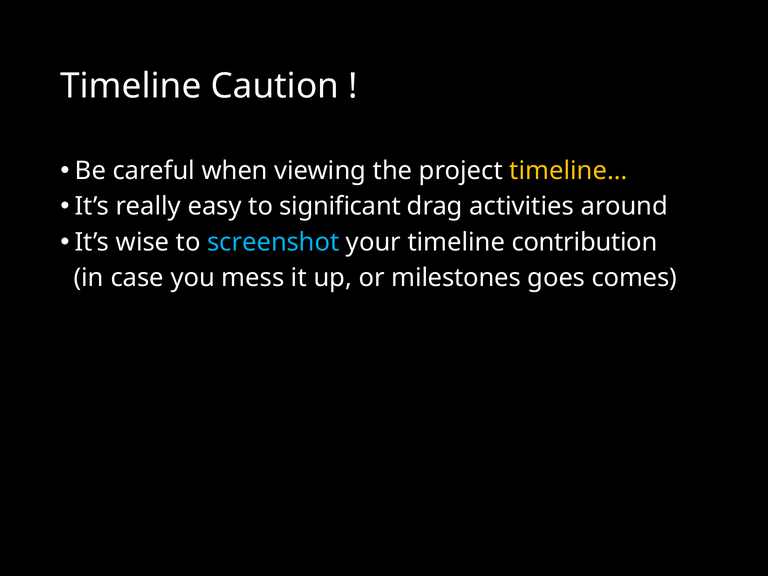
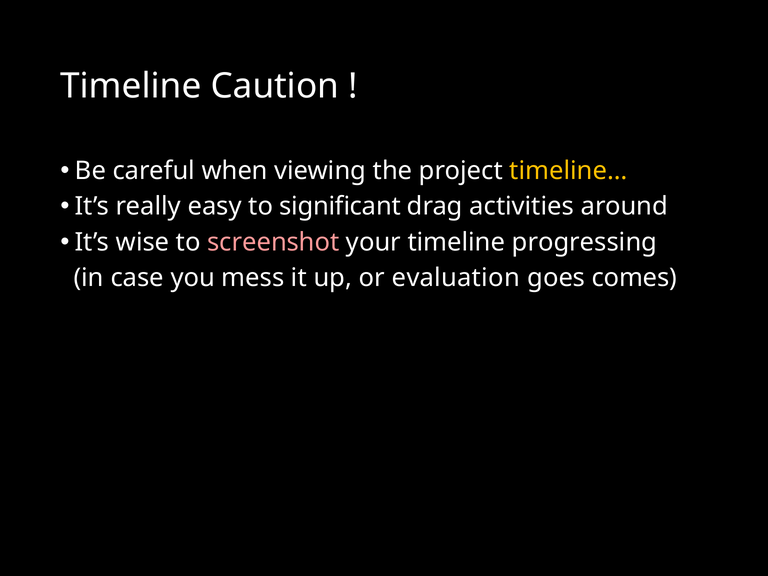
screenshot colour: light blue -> pink
contribution: contribution -> progressing
milestones: milestones -> evaluation
